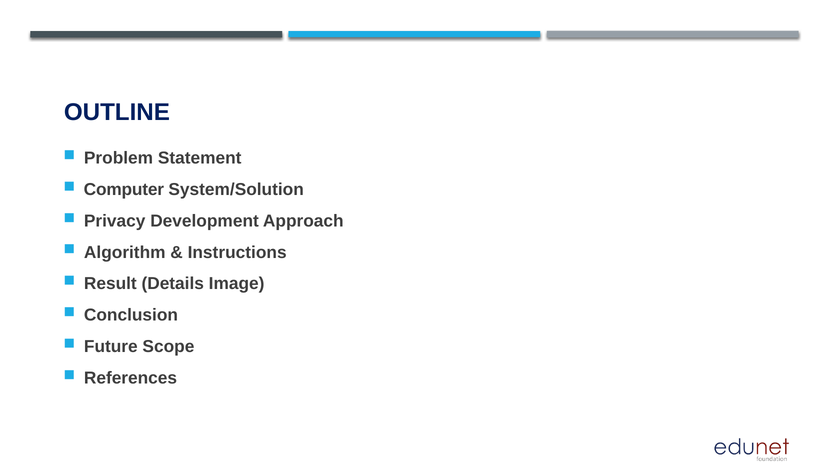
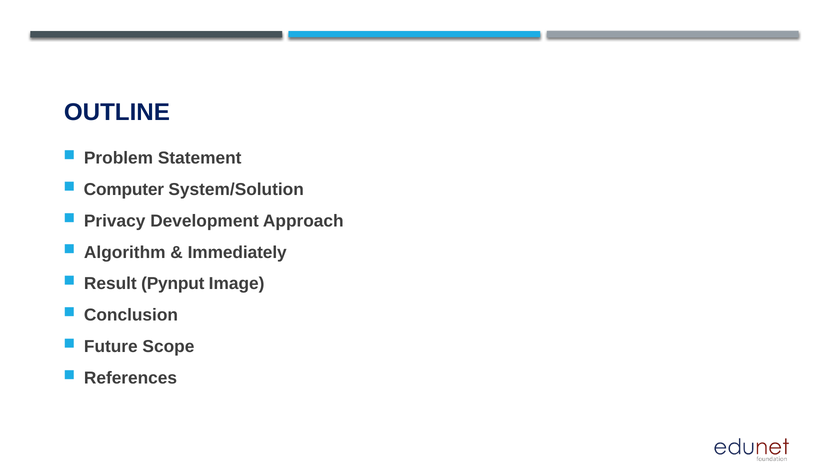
Instructions: Instructions -> Immediately
Details: Details -> Pynput
